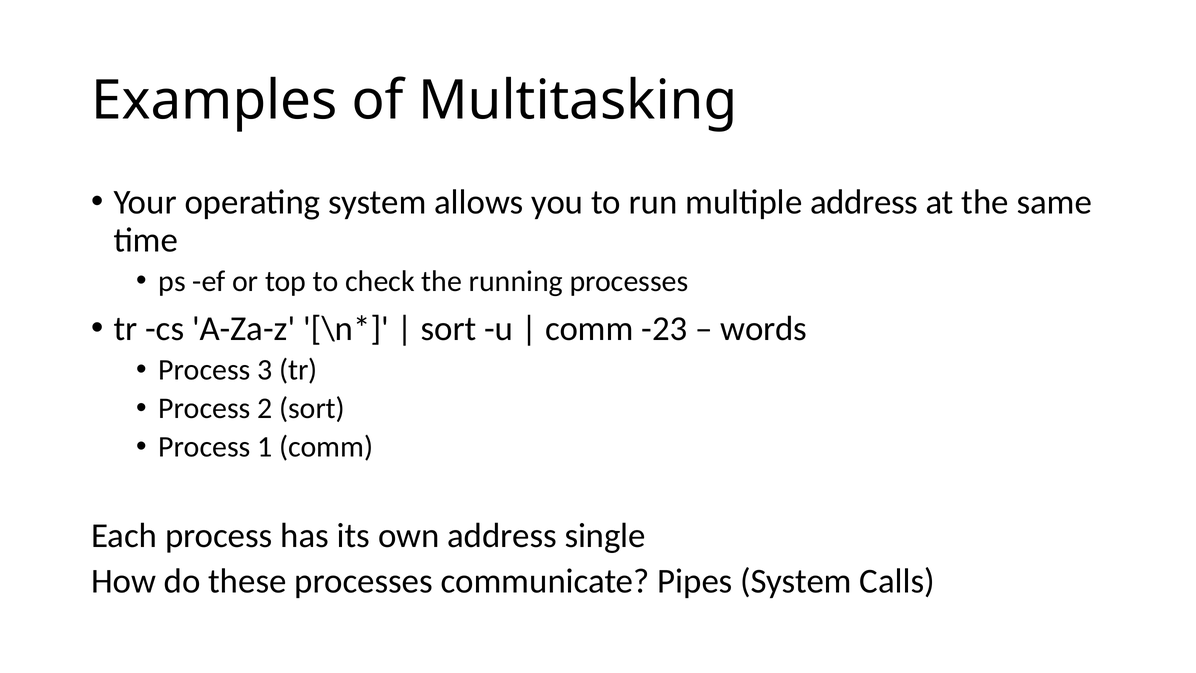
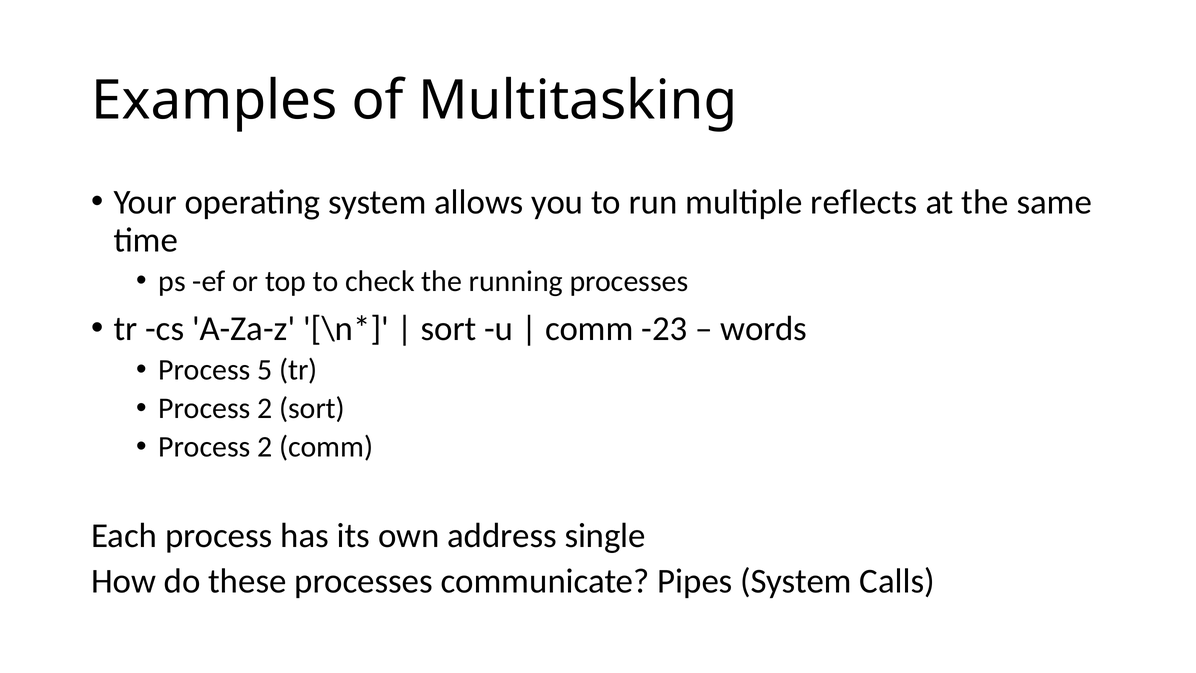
multiple address: address -> reflects
3: 3 -> 5
1 at (265, 447): 1 -> 2
